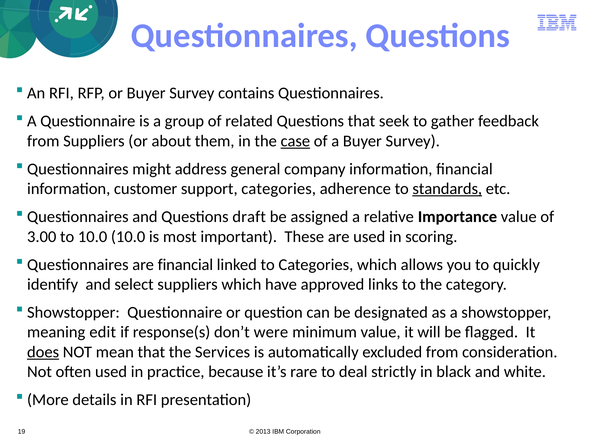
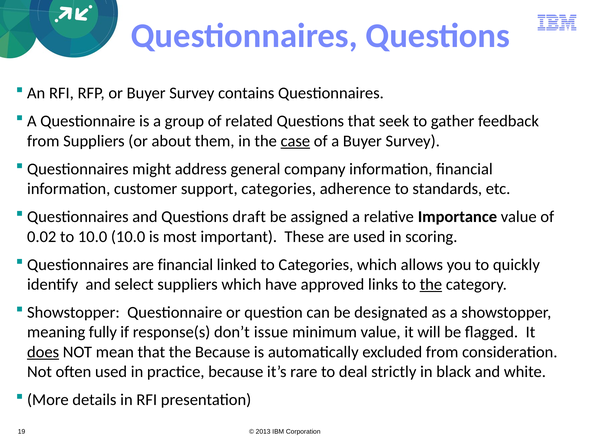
standards underline: present -> none
3.00: 3.00 -> 0.02
the at (431, 285) underline: none -> present
edit: edit -> fully
were: were -> issue
the Services: Services -> Because
